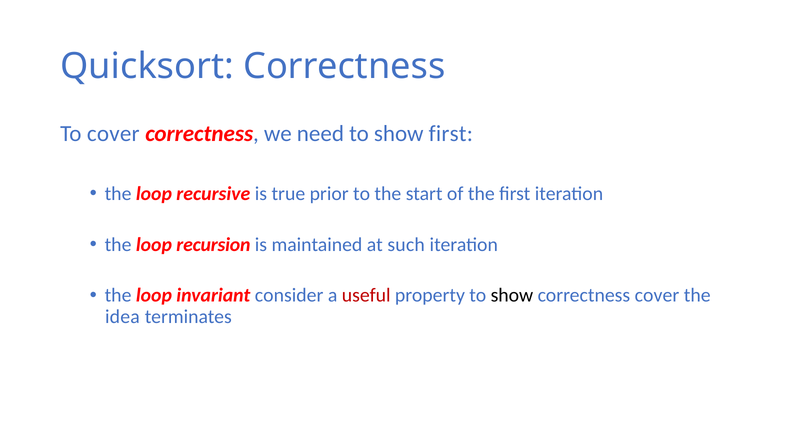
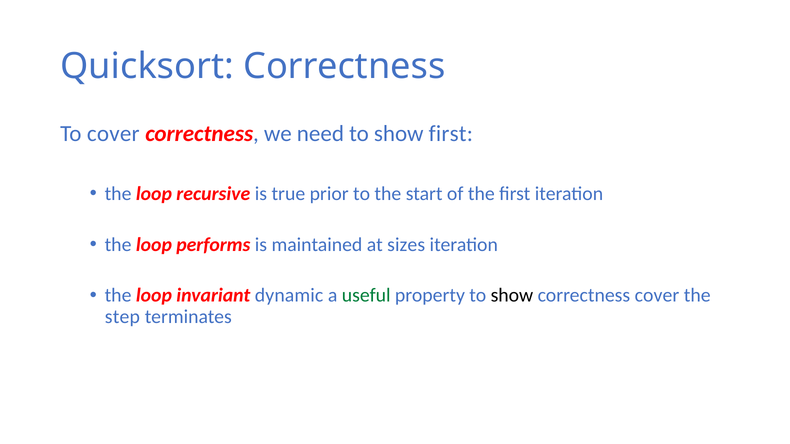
recursion: recursion -> performs
such: such -> sizes
consider: consider -> dynamic
useful colour: red -> green
idea: idea -> step
